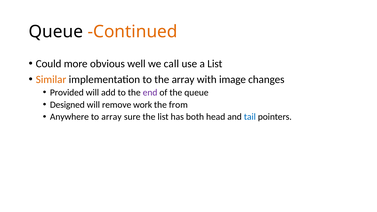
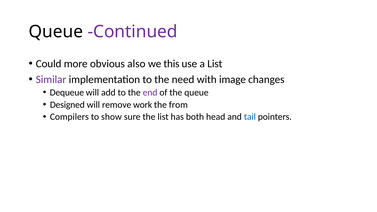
Continued colour: orange -> purple
well: well -> also
call: call -> this
Similar colour: orange -> purple
the array: array -> need
Provided: Provided -> Dequeue
Anywhere: Anywhere -> Compilers
to array: array -> show
